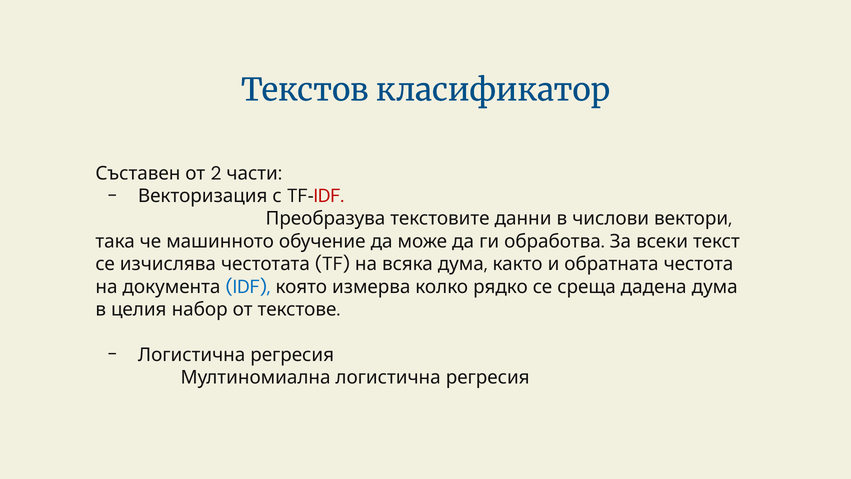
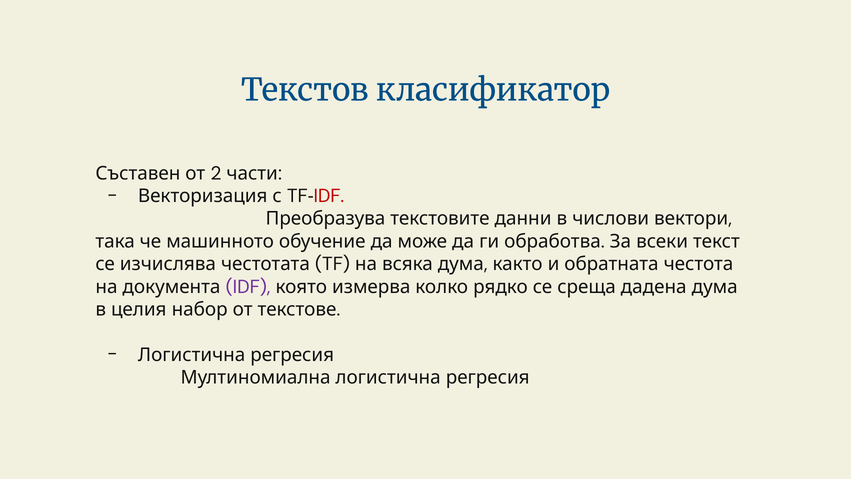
IDF at (248, 287) colour: blue -> purple
